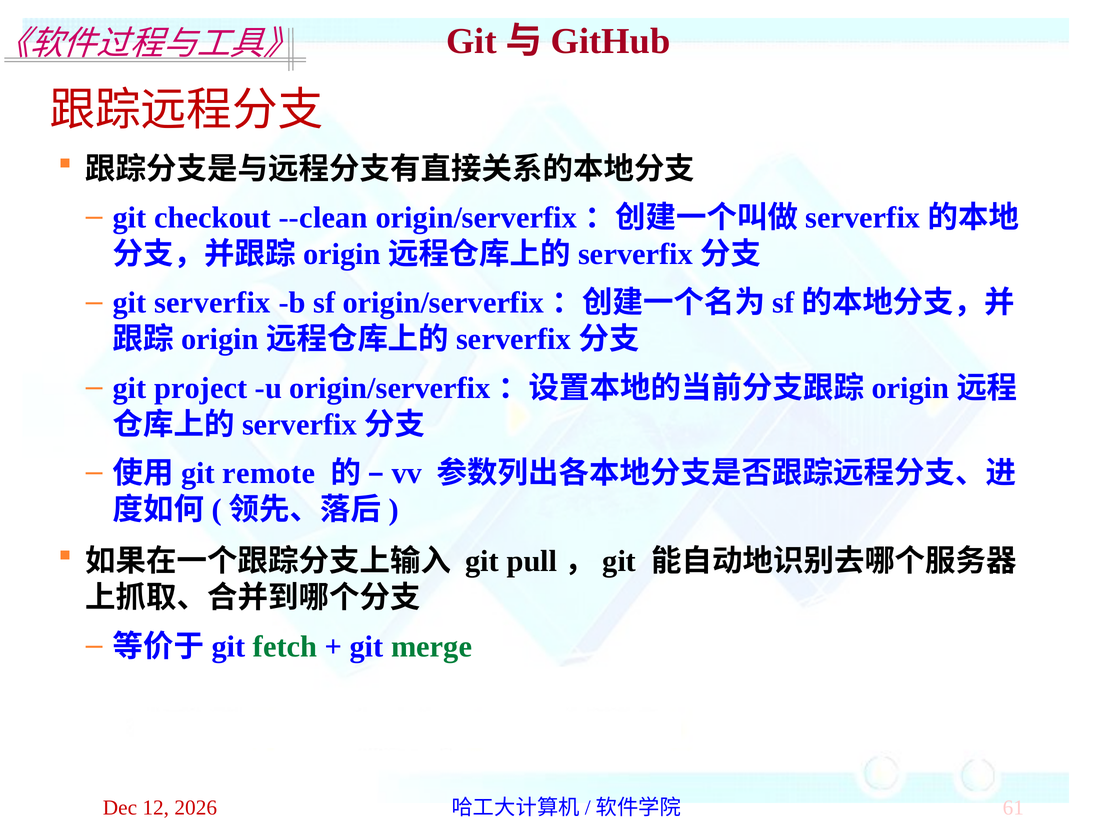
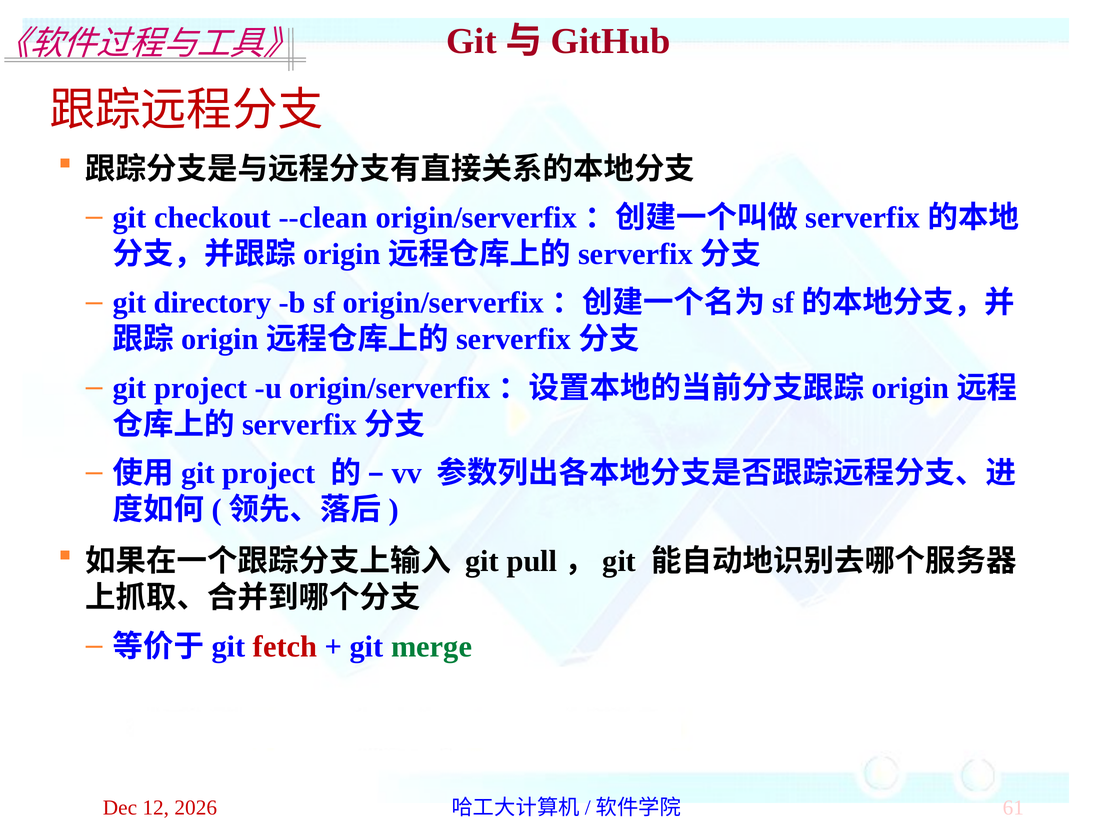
serverfix: serverfix -> directory
remote at (269, 473): remote -> project
fetch colour: green -> red
